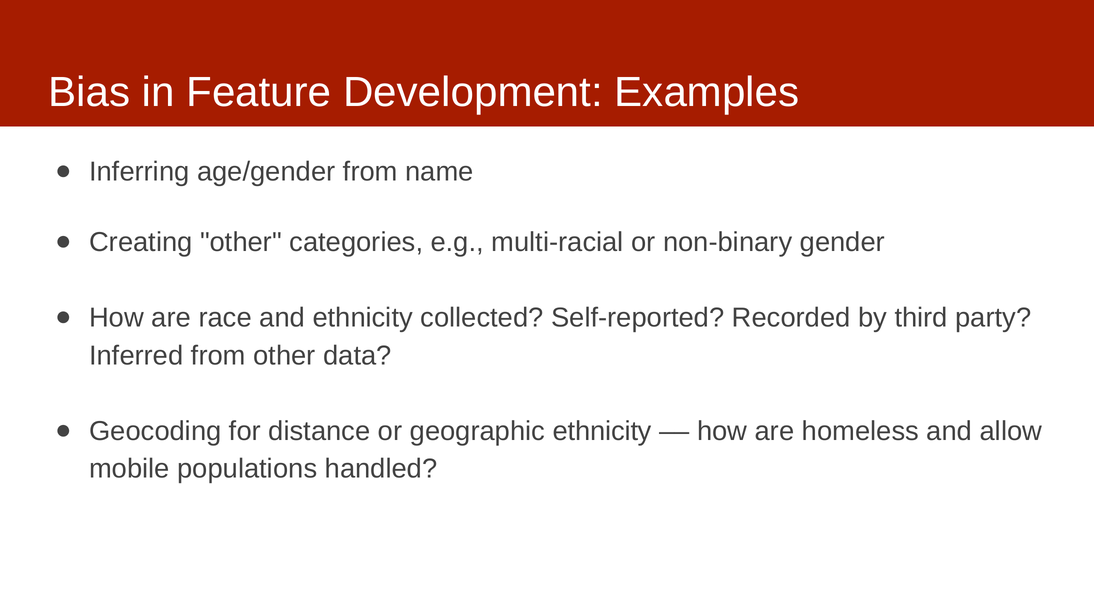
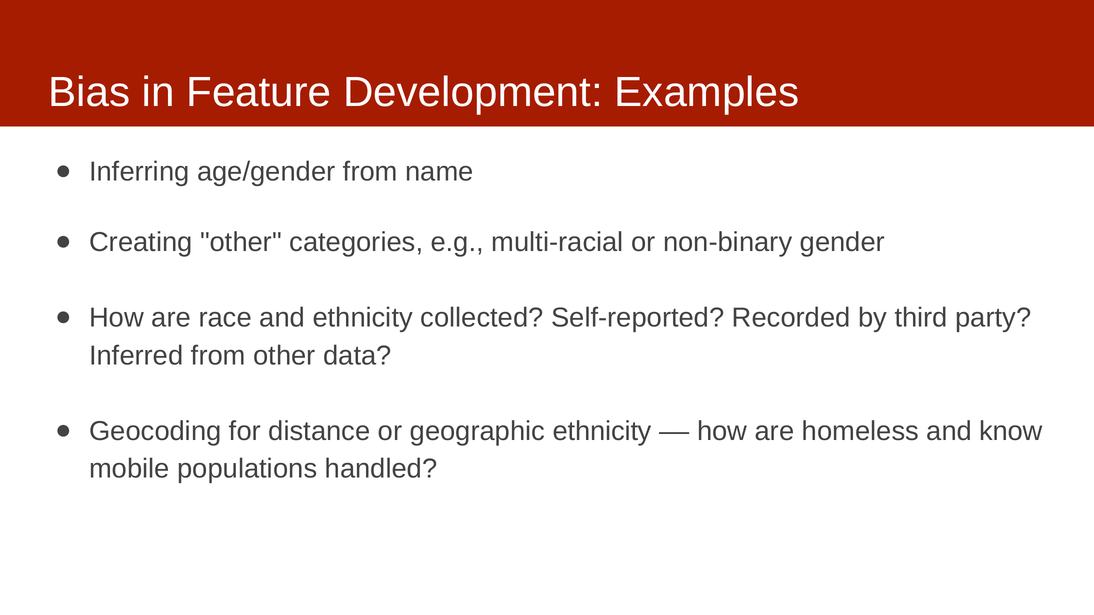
allow: allow -> know
